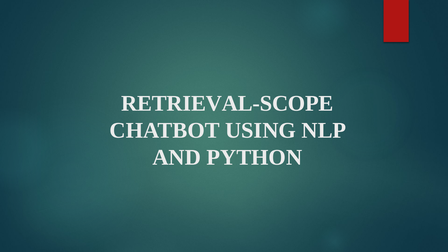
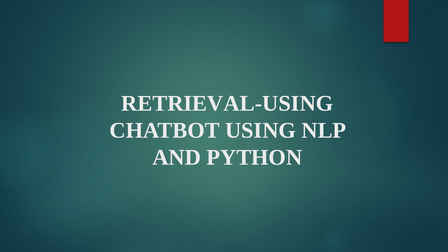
RETRIEVAL-SCOPE: RETRIEVAL-SCOPE -> RETRIEVAL-USING
